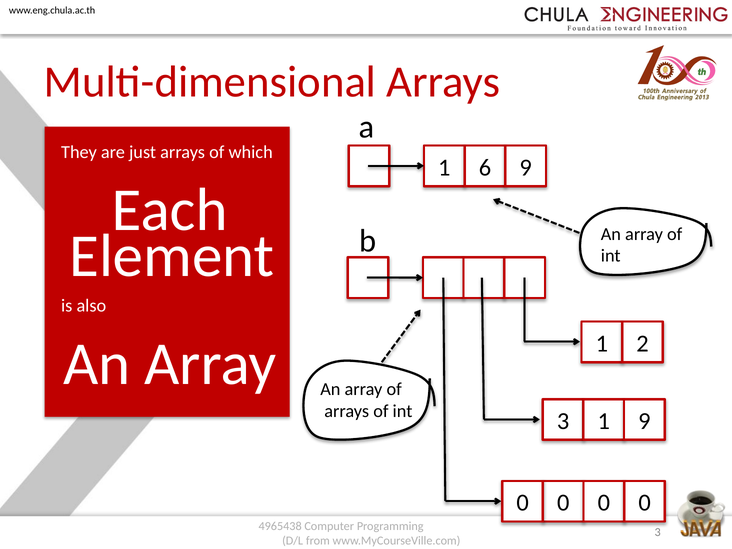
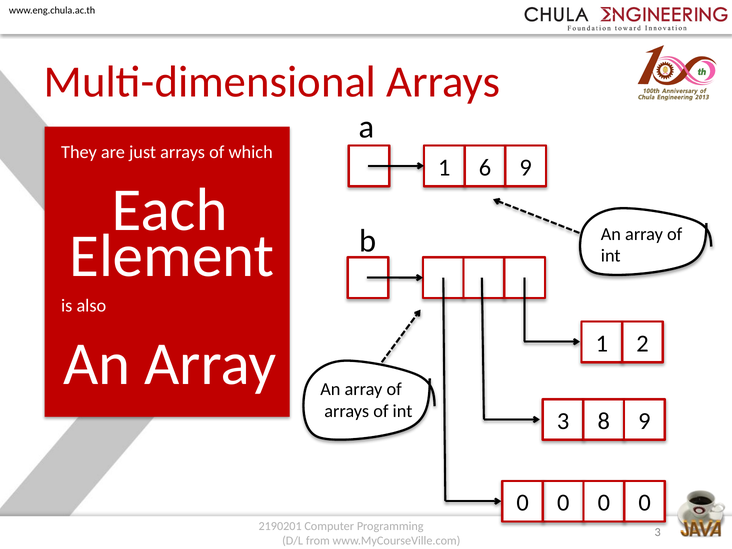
3 1: 1 -> 8
4965438: 4965438 -> 2190201
